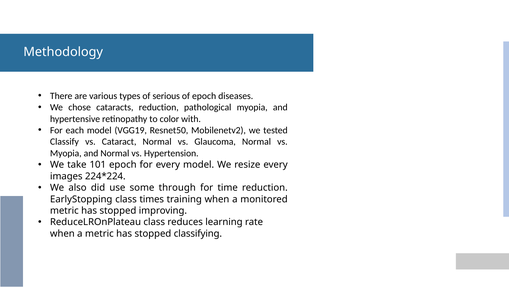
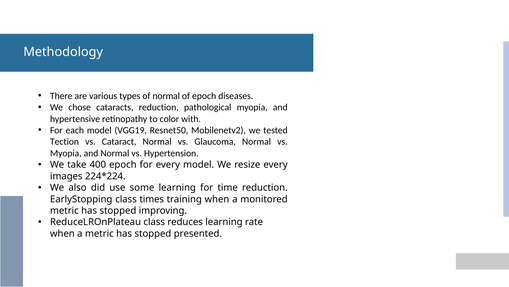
of serious: serious -> normal
Classify: Classify -> Tection
101: 101 -> 400
some through: through -> learning
classifying: classifying -> presented
